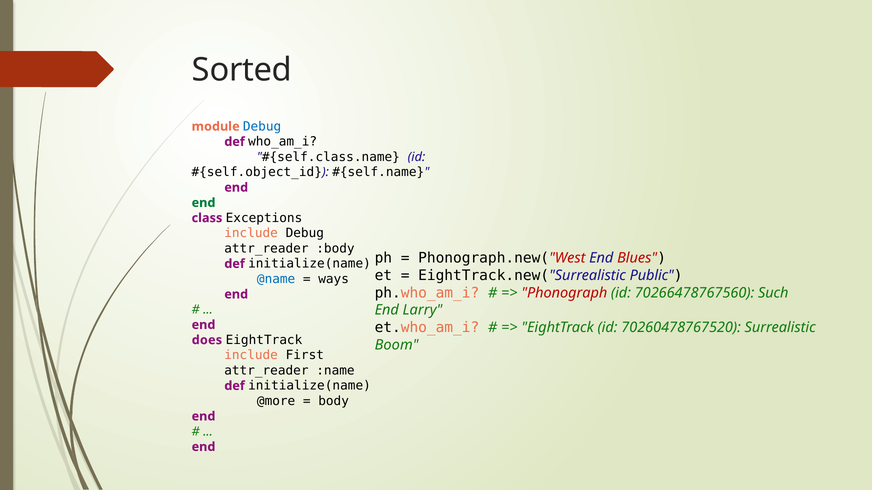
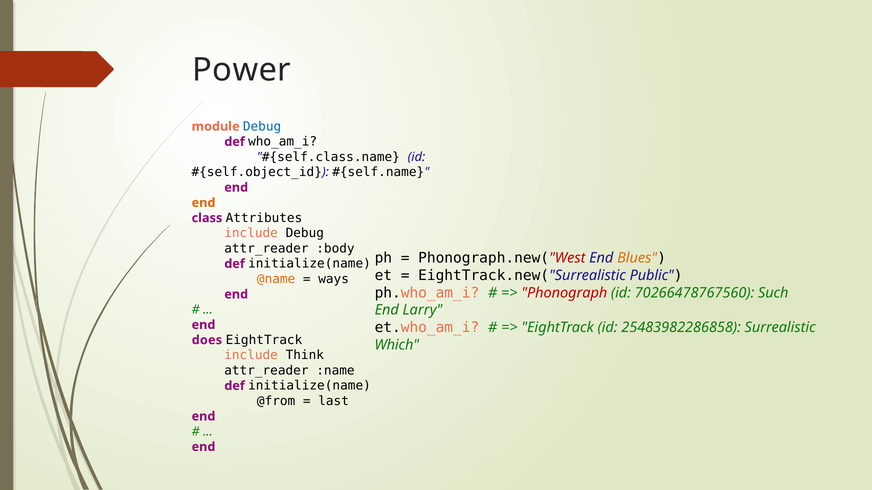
Sorted: Sorted -> Power
end at (204, 203) colour: green -> orange
Exceptions: Exceptions -> Attributes
Blues colour: red -> orange
@name colour: blue -> orange
70260478767520: 70260478767520 -> 25483982286858
Boom: Boom -> Which
First: First -> Think
@more: @more -> @from
body: body -> last
